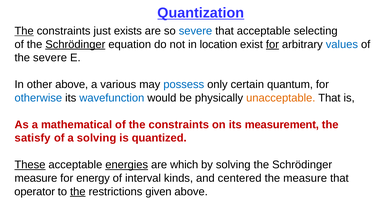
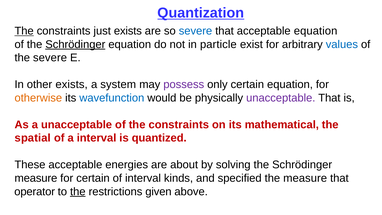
acceptable selecting: selecting -> equation
location: location -> particle
for at (272, 44) underline: present -> none
other above: above -> exists
various: various -> system
possess colour: blue -> purple
certain quantum: quantum -> equation
otherwise colour: blue -> orange
unacceptable at (281, 98) colour: orange -> purple
a mathematical: mathematical -> unacceptable
measurement: measurement -> mathematical
satisfy: satisfy -> spatial
a solving: solving -> interval
These underline: present -> none
energies underline: present -> none
which: which -> about
for energy: energy -> certain
centered: centered -> specified
